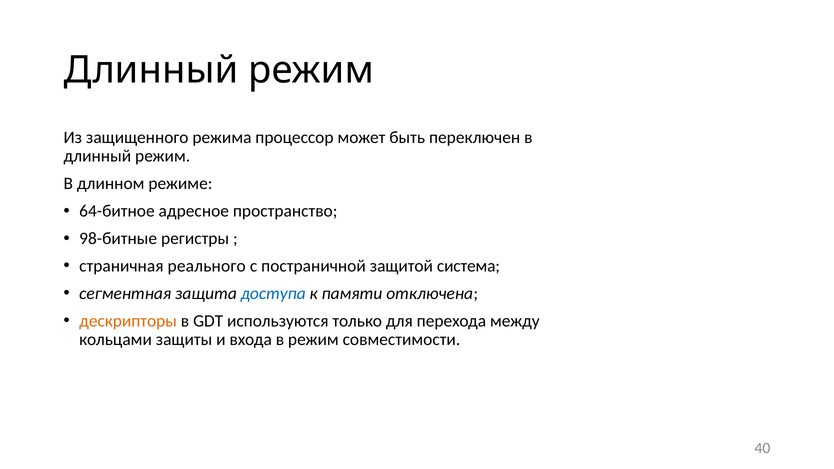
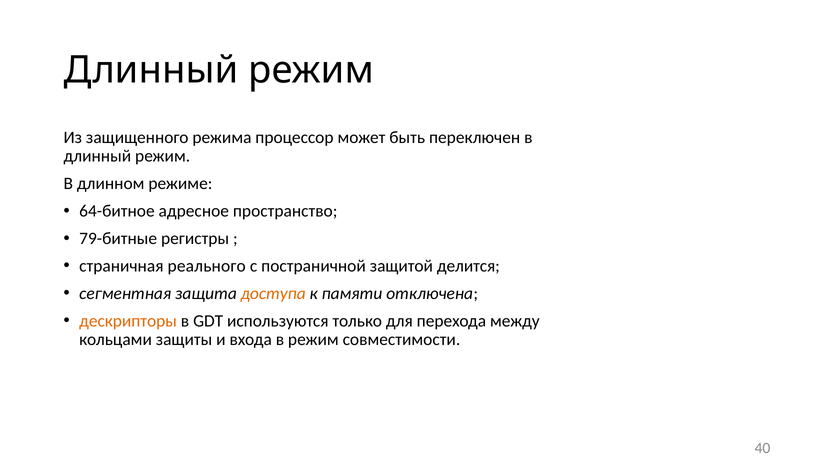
98-битные: 98-битные -> 79-битные
система: система -> делится
доступа colour: blue -> orange
